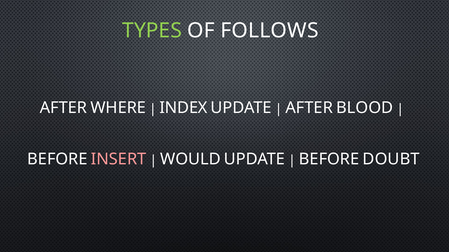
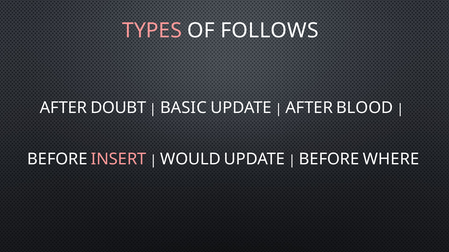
TYPES colour: light green -> pink
WHERE: WHERE -> DOUBT
INDEX: INDEX -> BASIC
DOUBT: DOUBT -> WHERE
